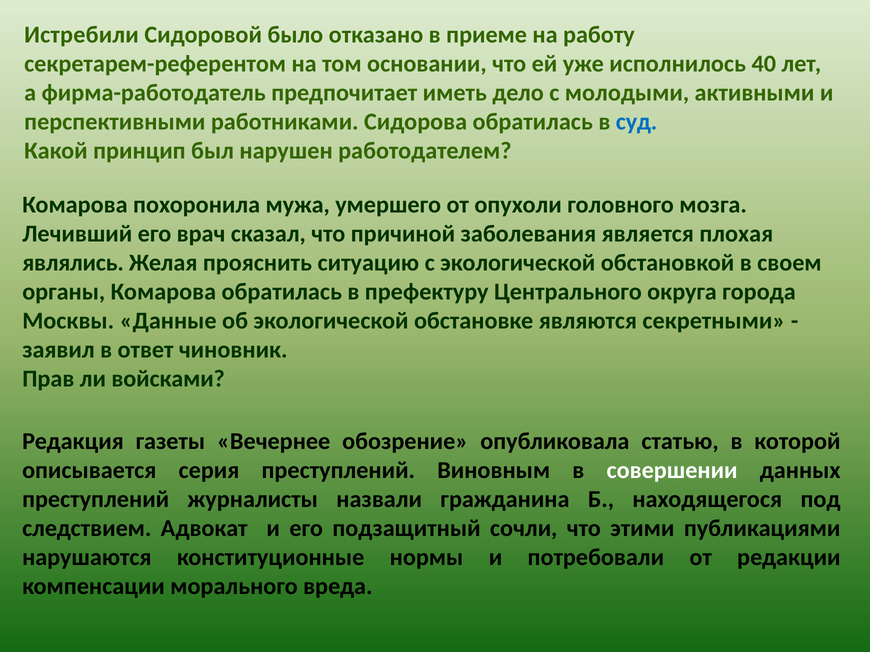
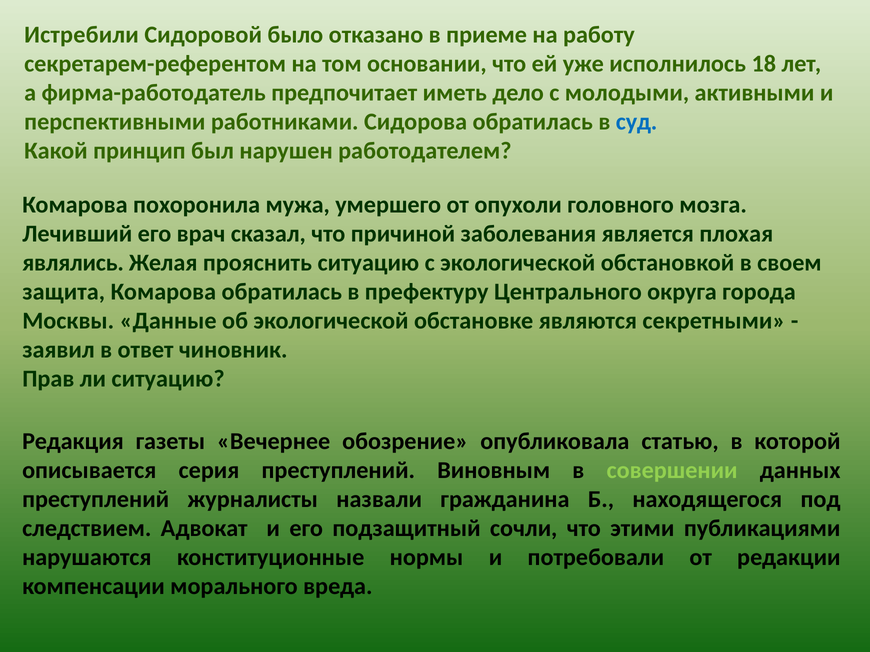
40: 40 -> 18
органы: органы -> защита
ли войсками: войсками -> ситуацию
совершении colour: white -> light green
